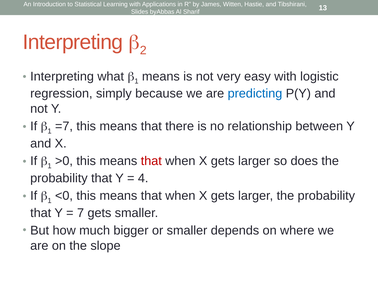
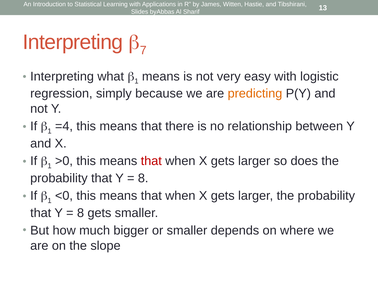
2: 2 -> 7
predicting colour: blue -> orange
=7: =7 -> =4
4 at (143, 178): 4 -> 8
7 at (81, 213): 7 -> 8
